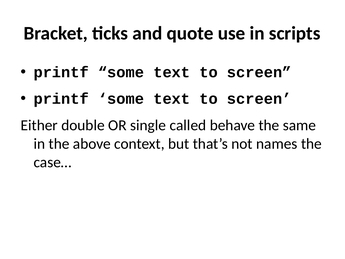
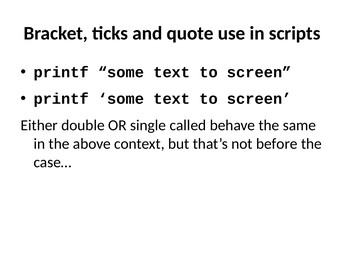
names: names -> before
